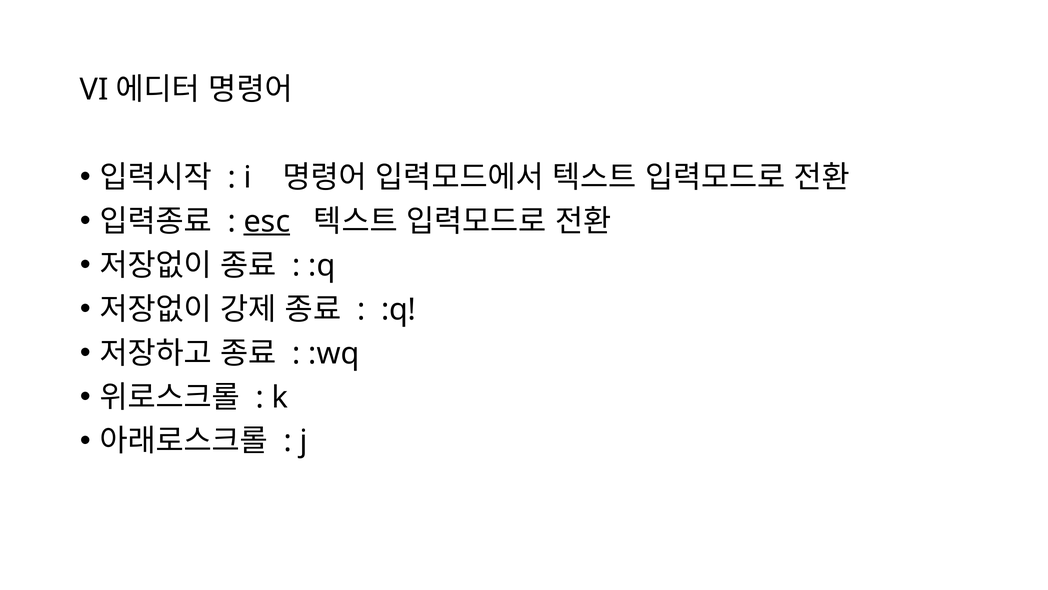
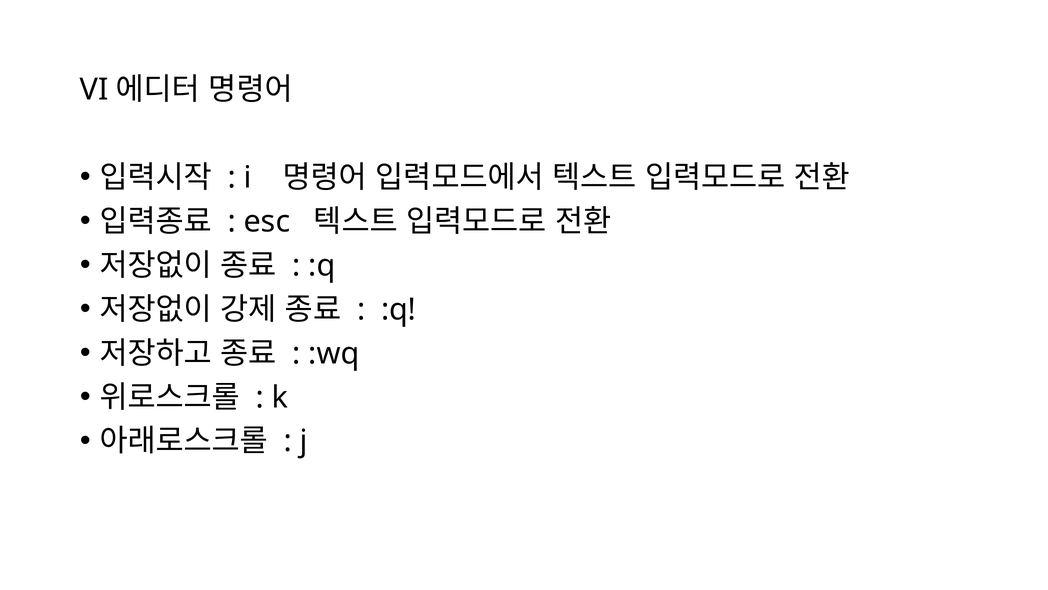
esc underline: present -> none
